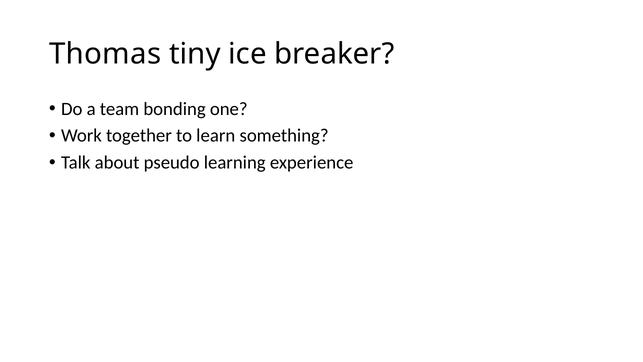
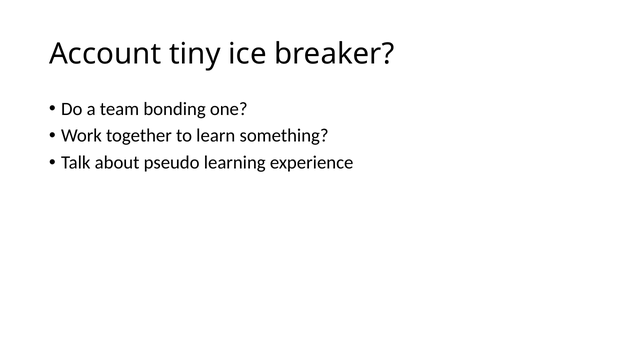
Thomas: Thomas -> Account
